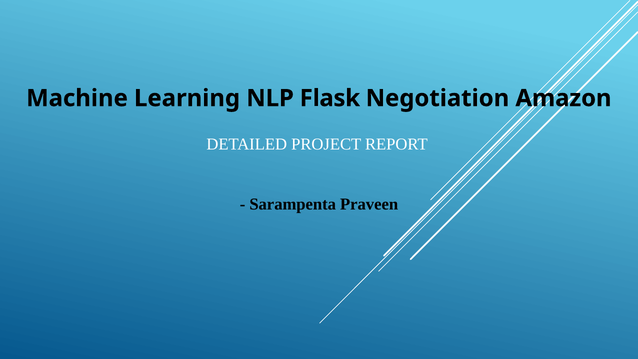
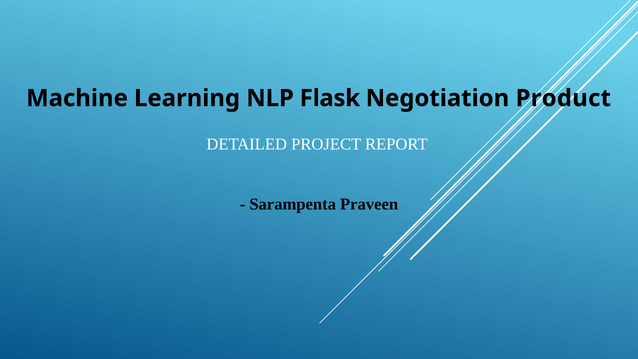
Amazon: Amazon -> Product
